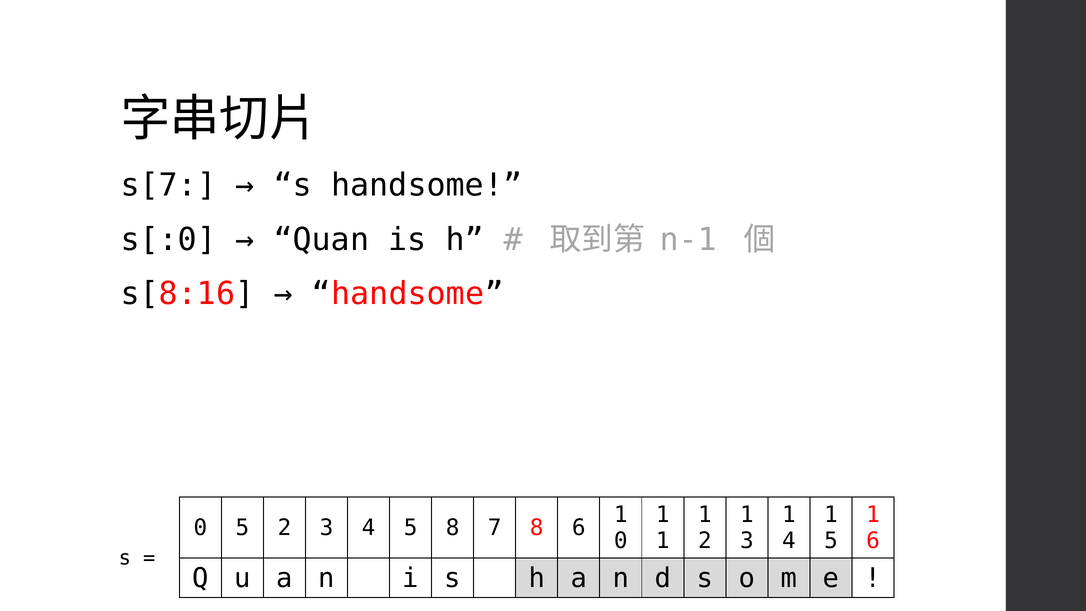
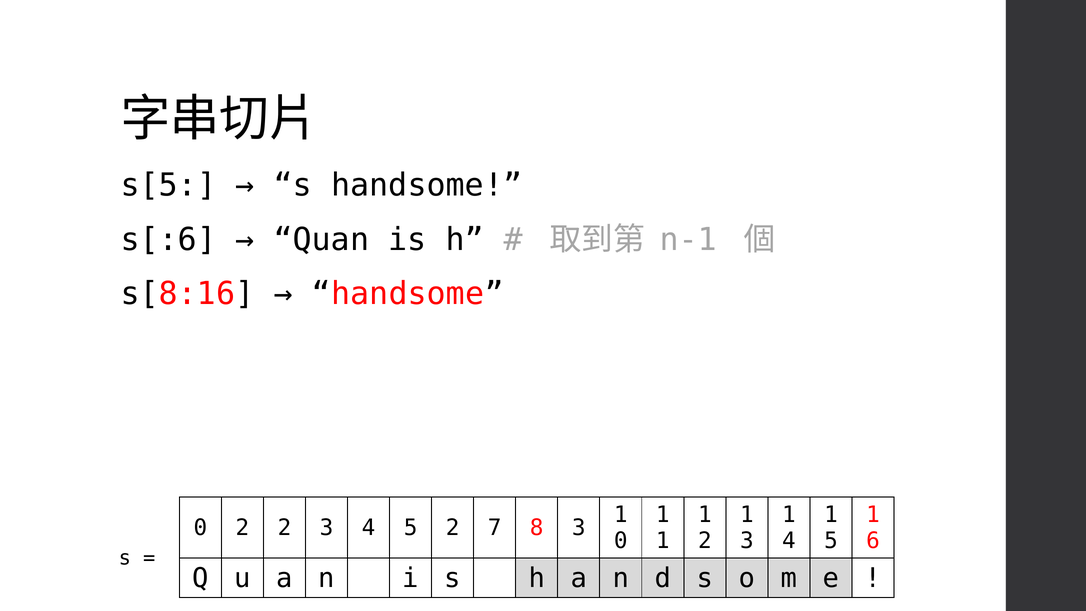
s[7: s[7 -> s[5
s[:0: s[:0 -> s[:6
0 5: 5 -> 2
5 8: 8 -> 2
8 6: 6 -> 3
